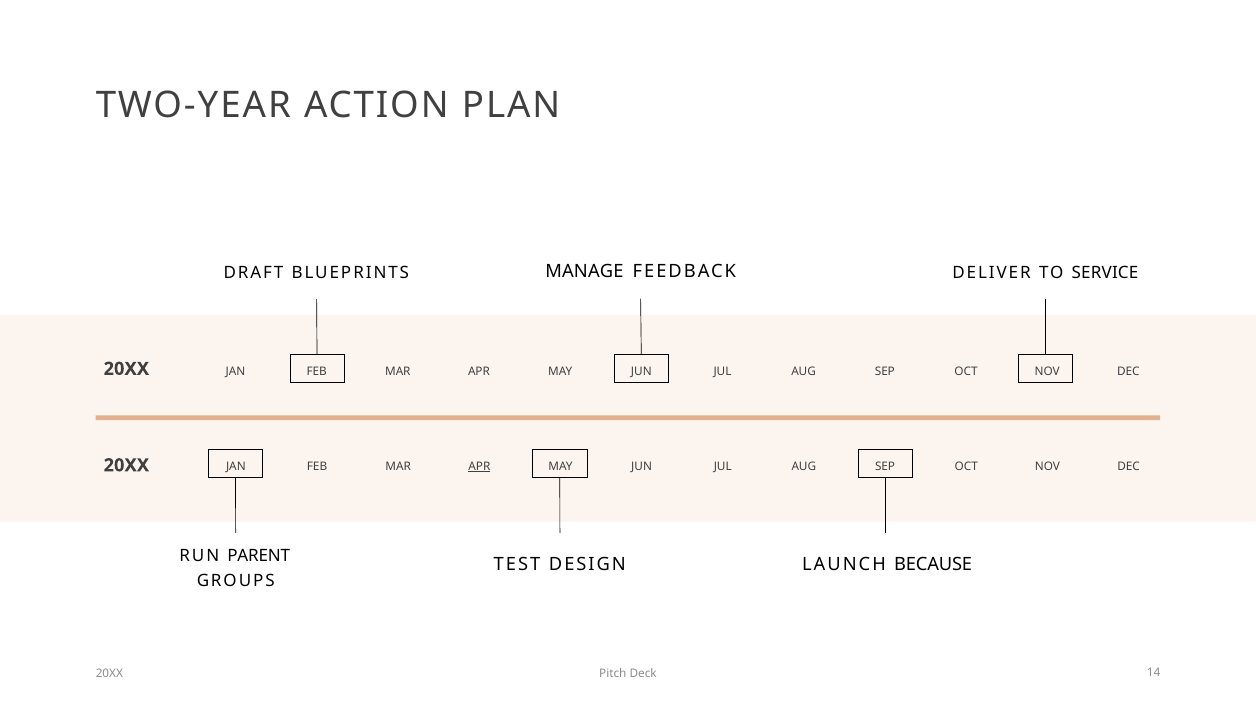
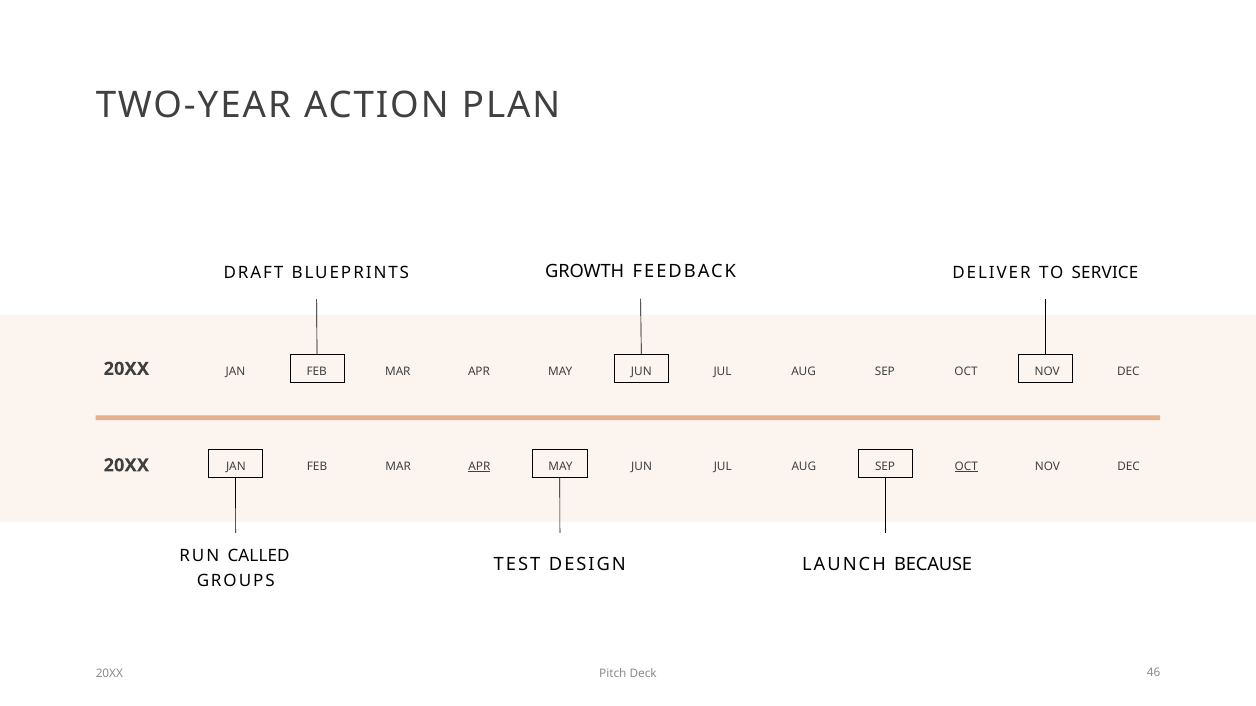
MANAGE: MANAGE -> GROWTH
OCT at (966, 467) underline: none -> present
PARENT: PARENT -> CALLED
14: 14 -> 46
